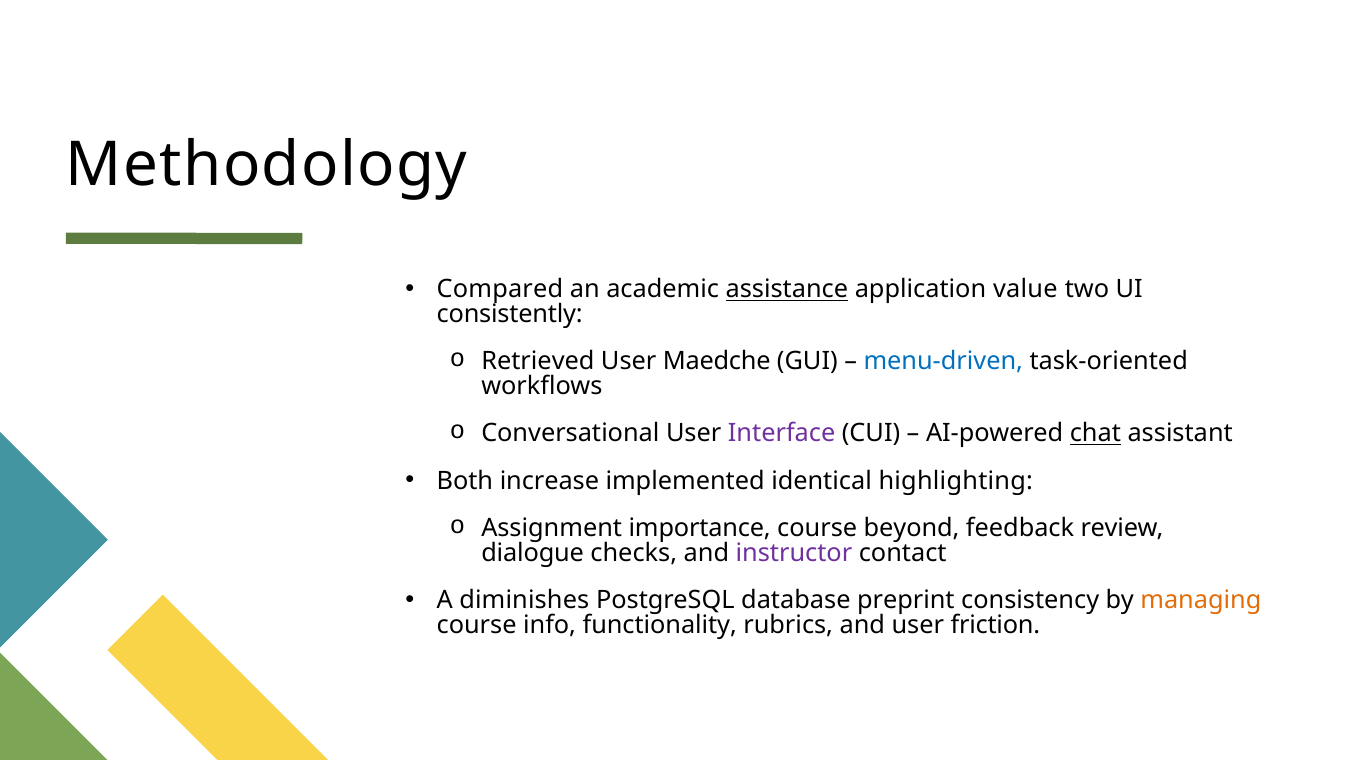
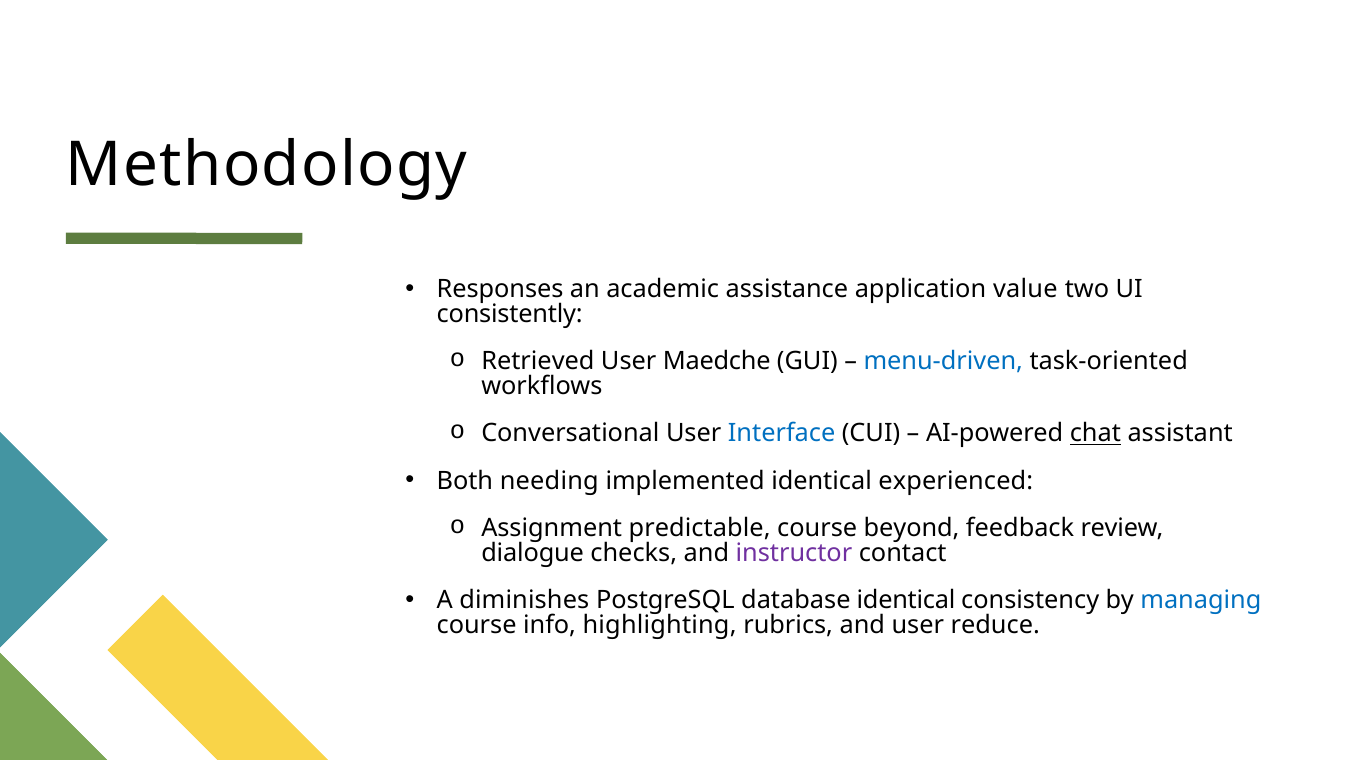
Compared: Compared -> Responses
assistance underline: present -> none
Interface colour: purple -> blue
increase: increase -> needing
highlighting: highlighting -> experienced
importance: importance -> predictable
database preprint: preprint -> identical
managing colour: orange -> blue
functionality: functionality -> highlighting
friction: friction -> reduce
